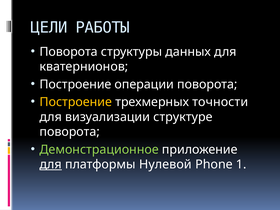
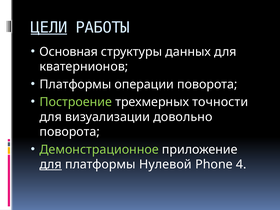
ЦЕЛИ underline: none -> present
Поворота at (69, 52): Поворота -> Основная
Построение at (75, 84): Построение -> Платформы
Построение at (76, 102) colour: yellow -> light green
структуре: структуре -> довольно
1: 1 -> 4
